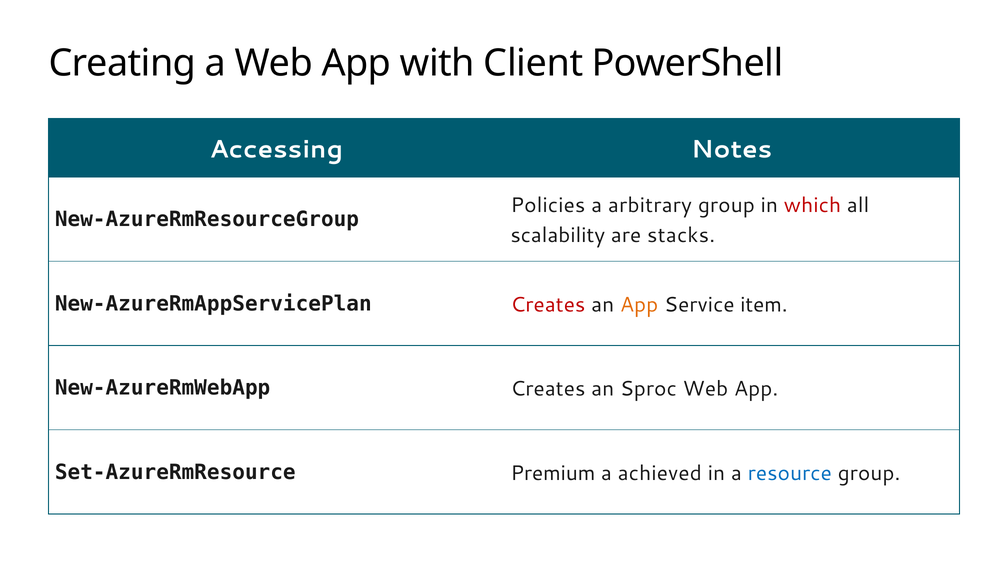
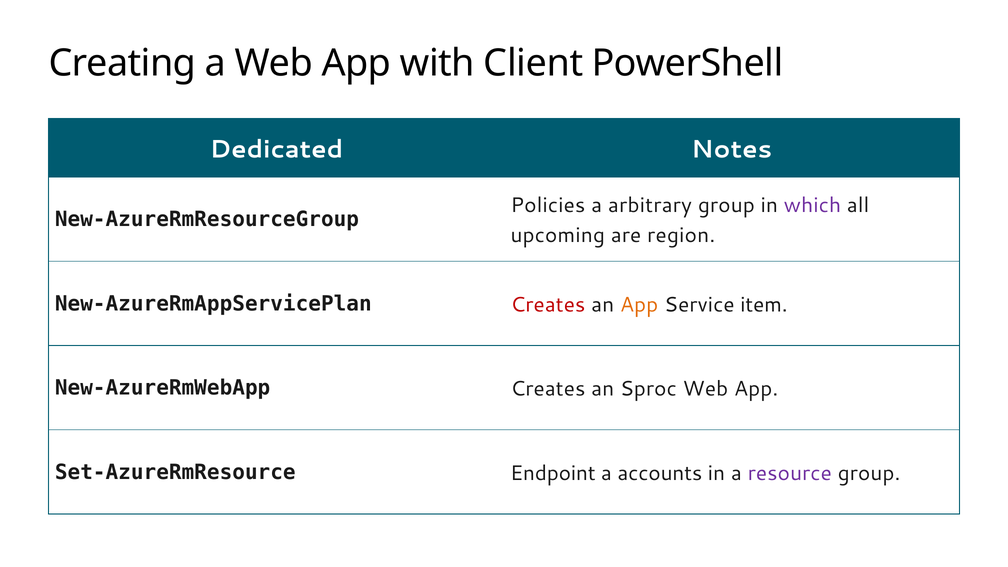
Accessing: Accessing -> Dedicated
which colour: red -> purple
scalability: scalability -> upcoming
stacks: stacks -> region
Premium: Premium -> Endpoint
achieved: achieved -> accounts
resource colour: blue -> purple
